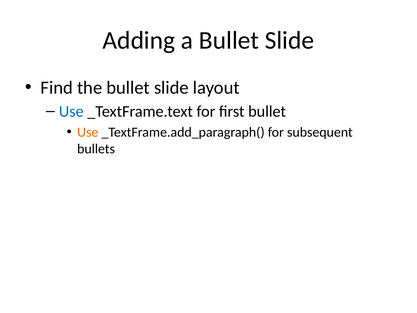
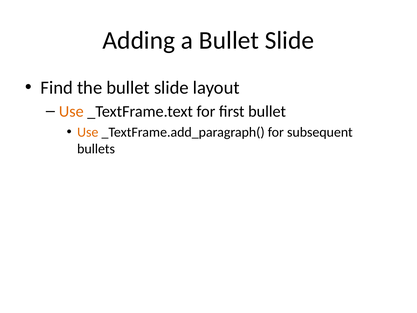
Use at (71, 111) colour: blue -> orange
